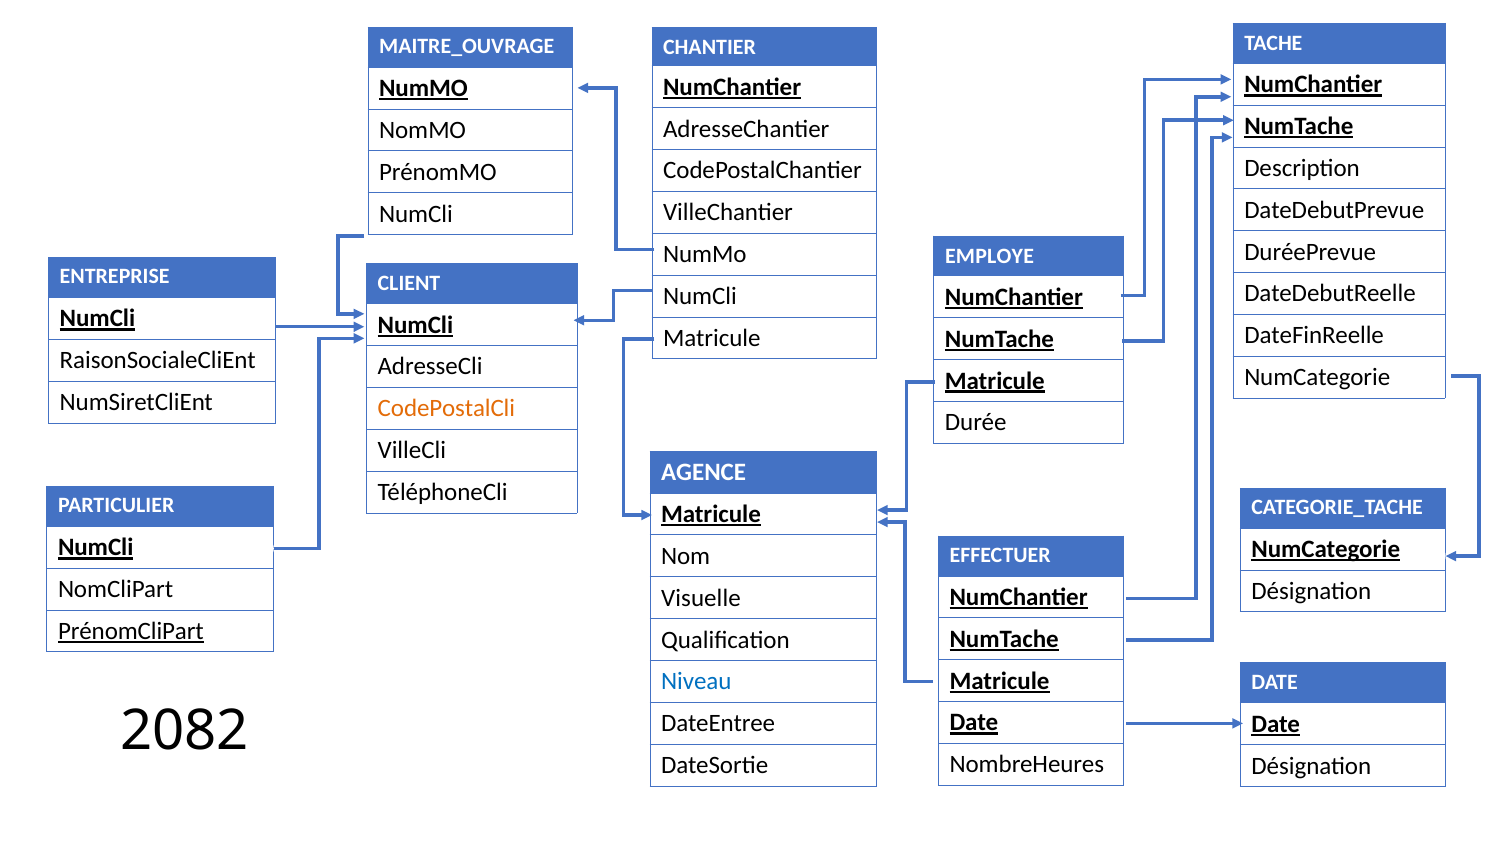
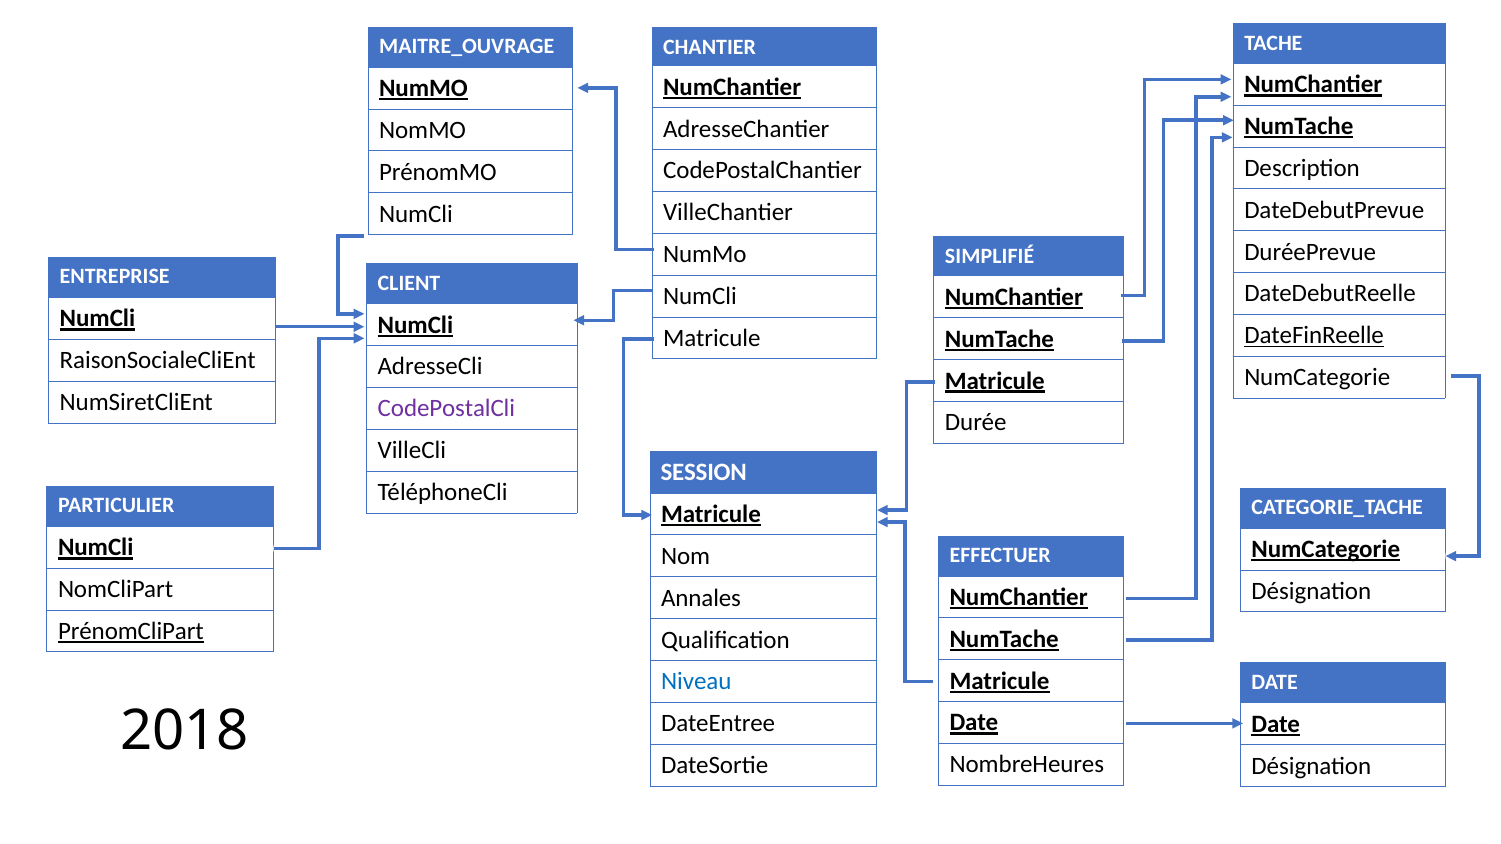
EMPLOYE: EMPLOYE -> SIMPLIFIÉ
DateFinReelle underline: none -> present
CodePostalCli colour: orange -> purple
AGENCE: AGENCE -> SESSION
Visuelle: Visuelle -> Annales
2082: 2082 -> 2018
